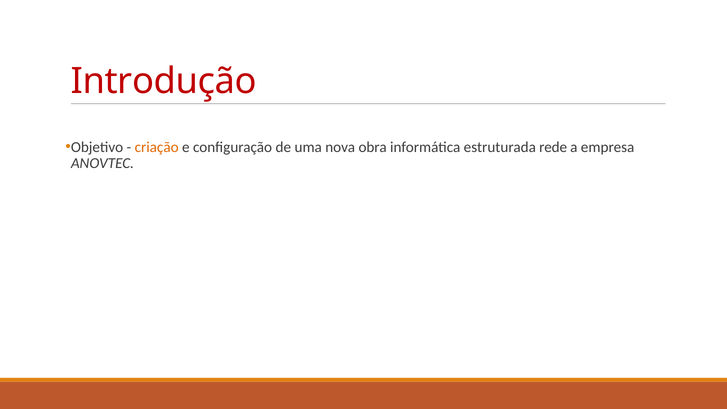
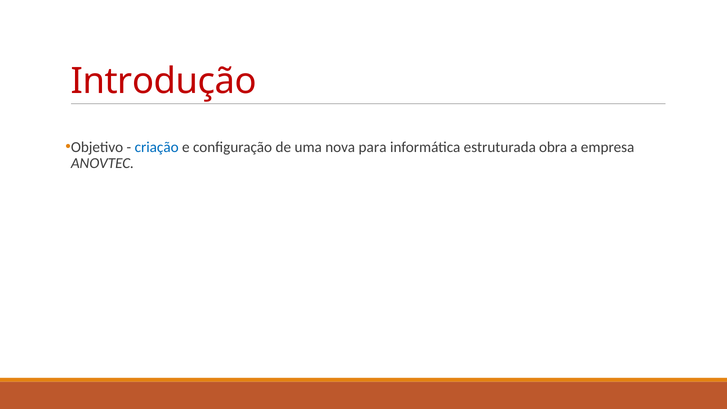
criação colour: orange -> blue
obra: obra -> para
rede: rede -> obra
